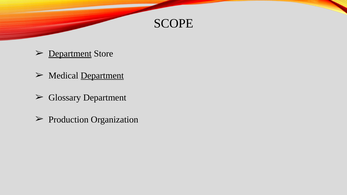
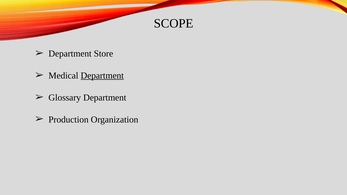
Department at (70, 54) underline: present -> none
